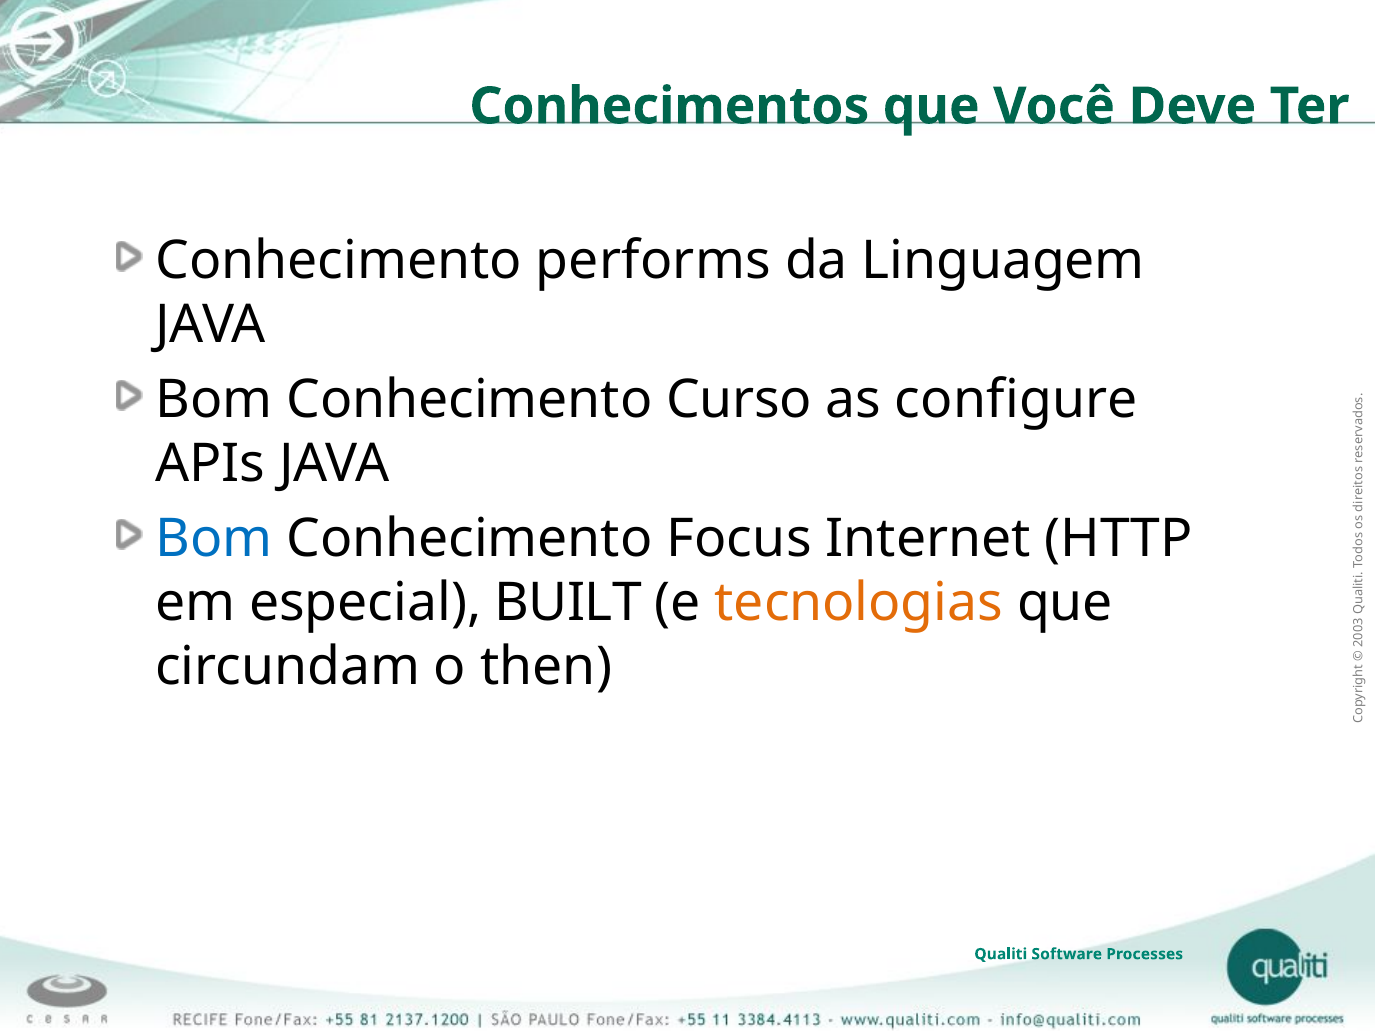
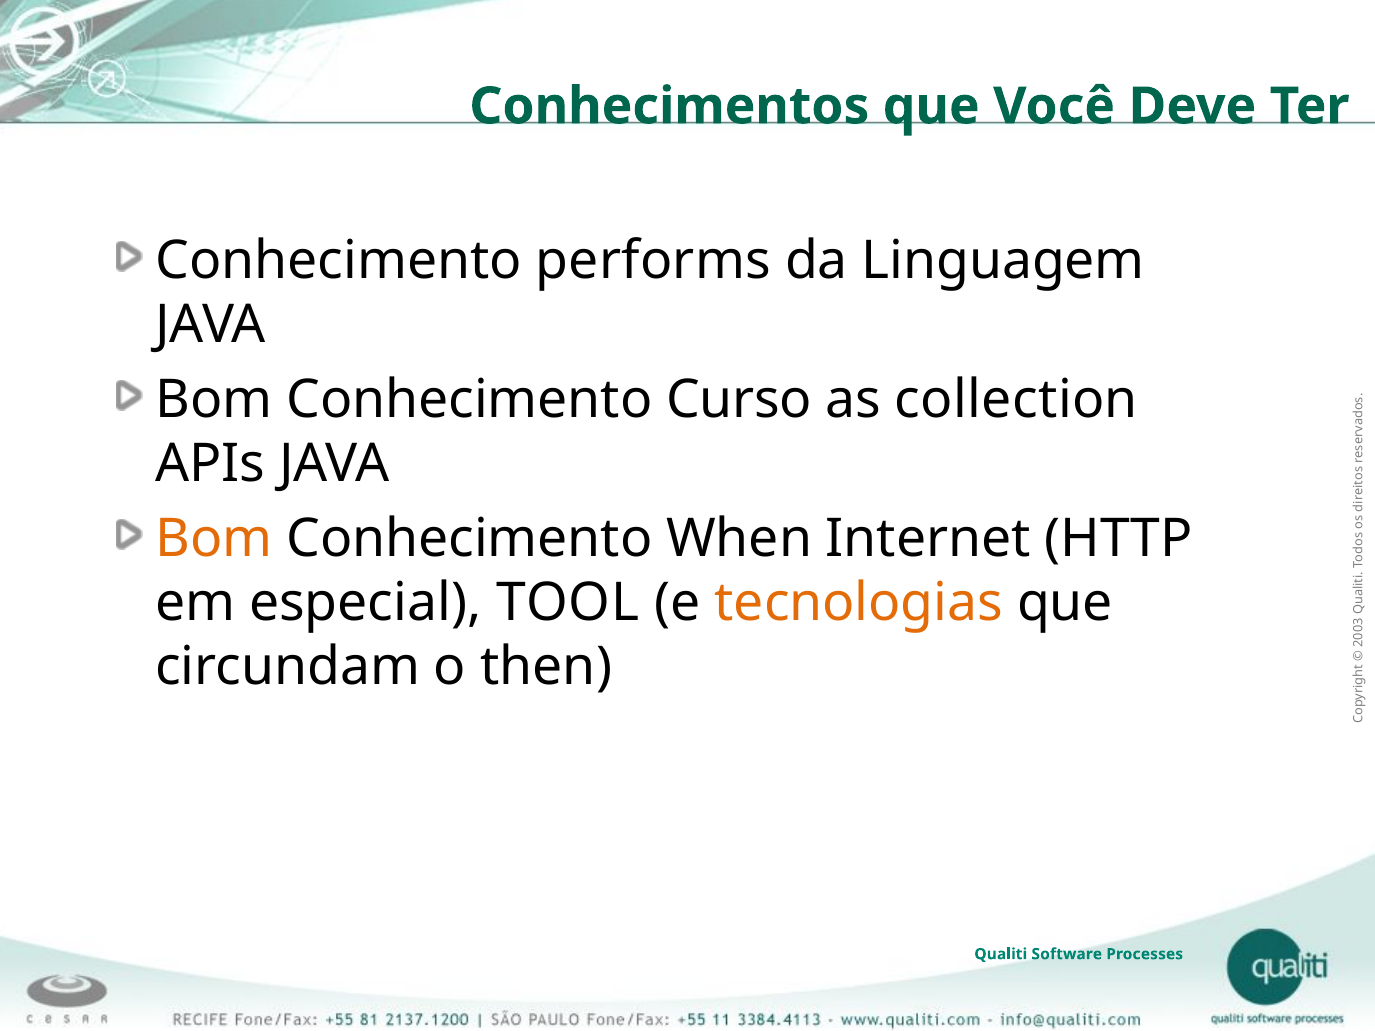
configure: configure -> collection
Bom at (214, 539) colour: blue -> orange
Focus: Focus -> When
BUILT: BUILT -> TOOL
